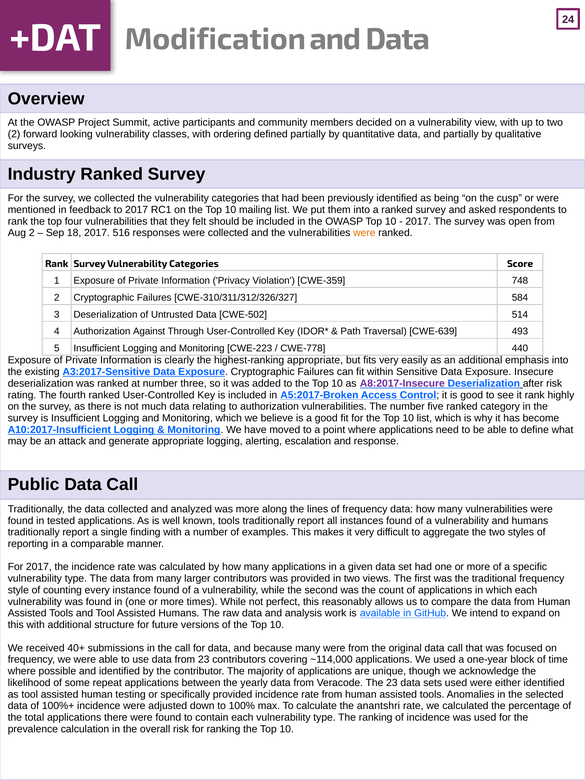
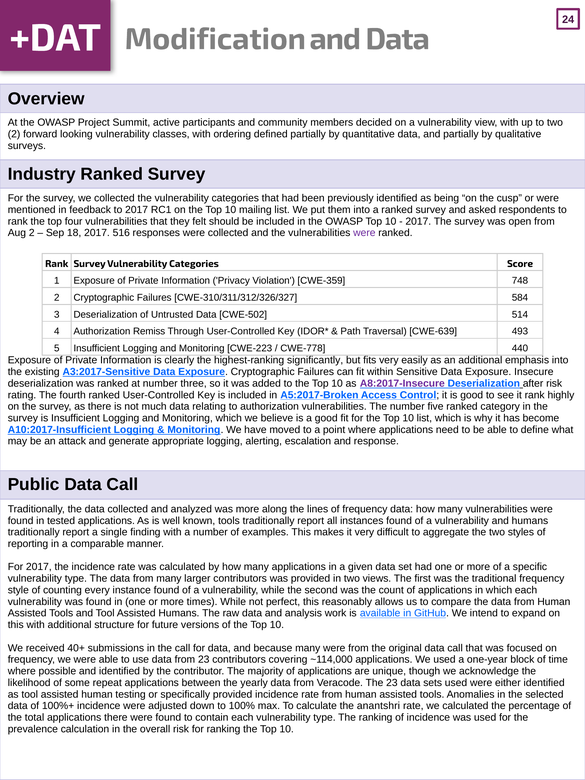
were at (364, 233) colour: orange -> purple
Against: Against -> Remiss
highest-ranking appropriate: appropriate -> significantly
